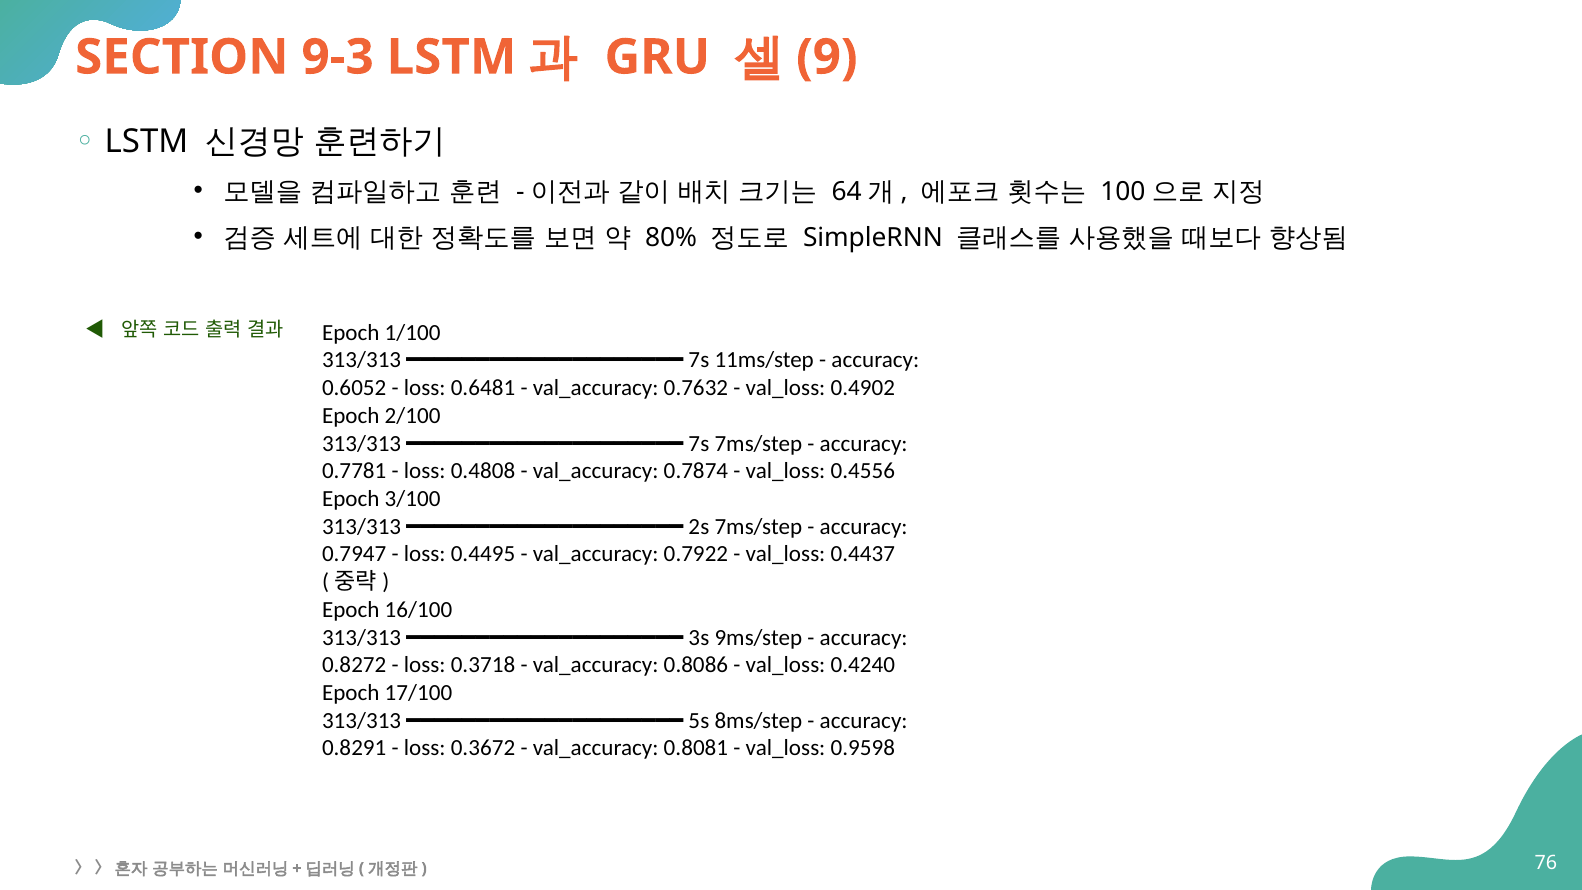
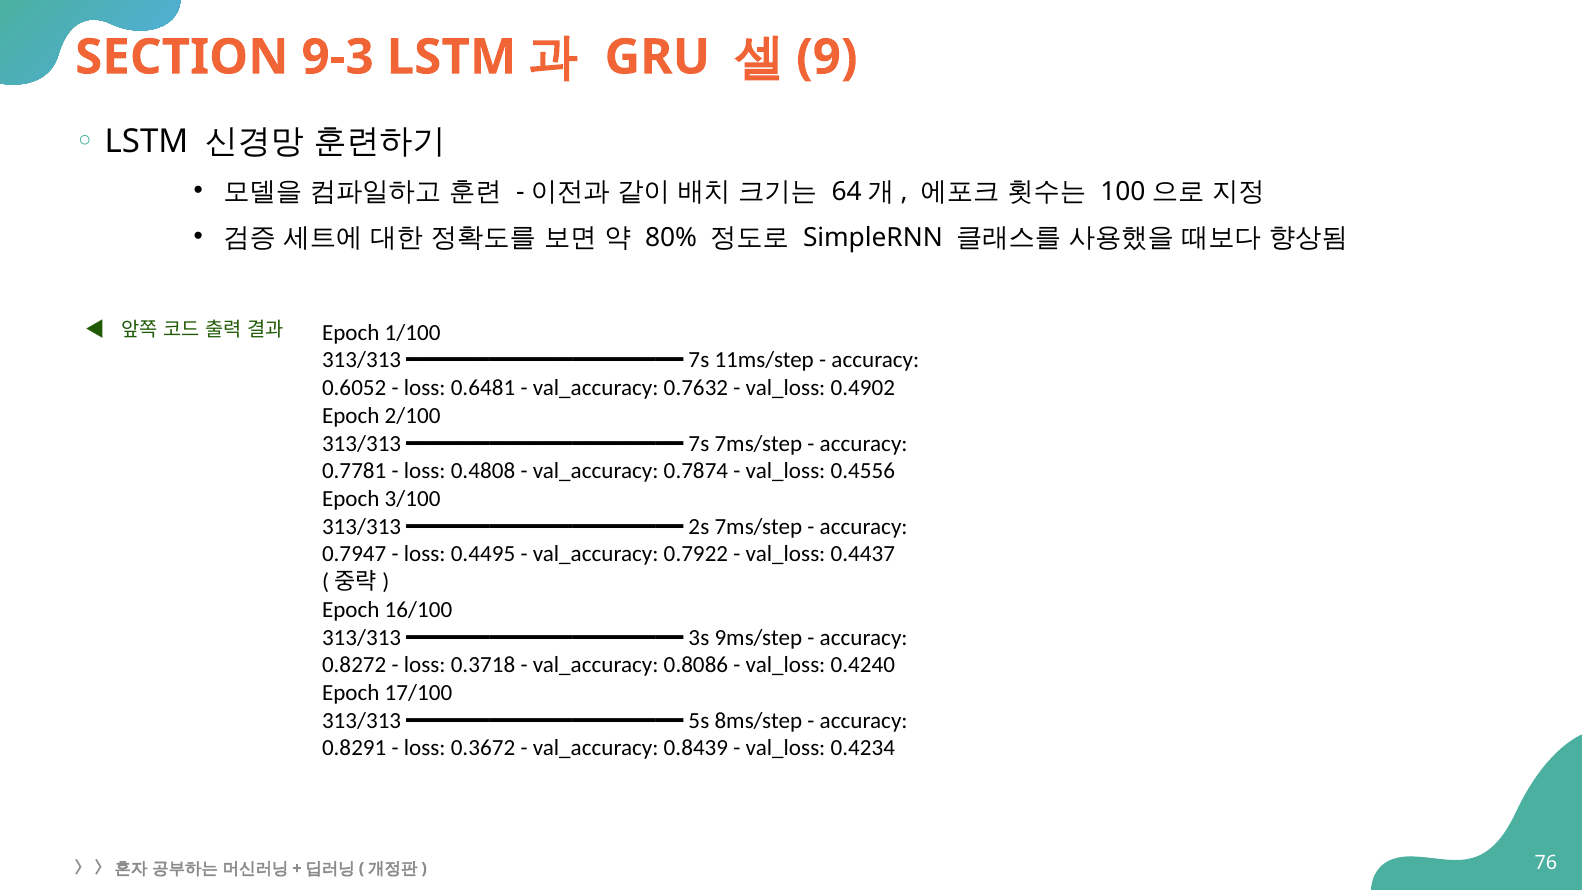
0.8081: 0.8081 -> 0.8439
0.9598: 0.9598 -> 0.4234
